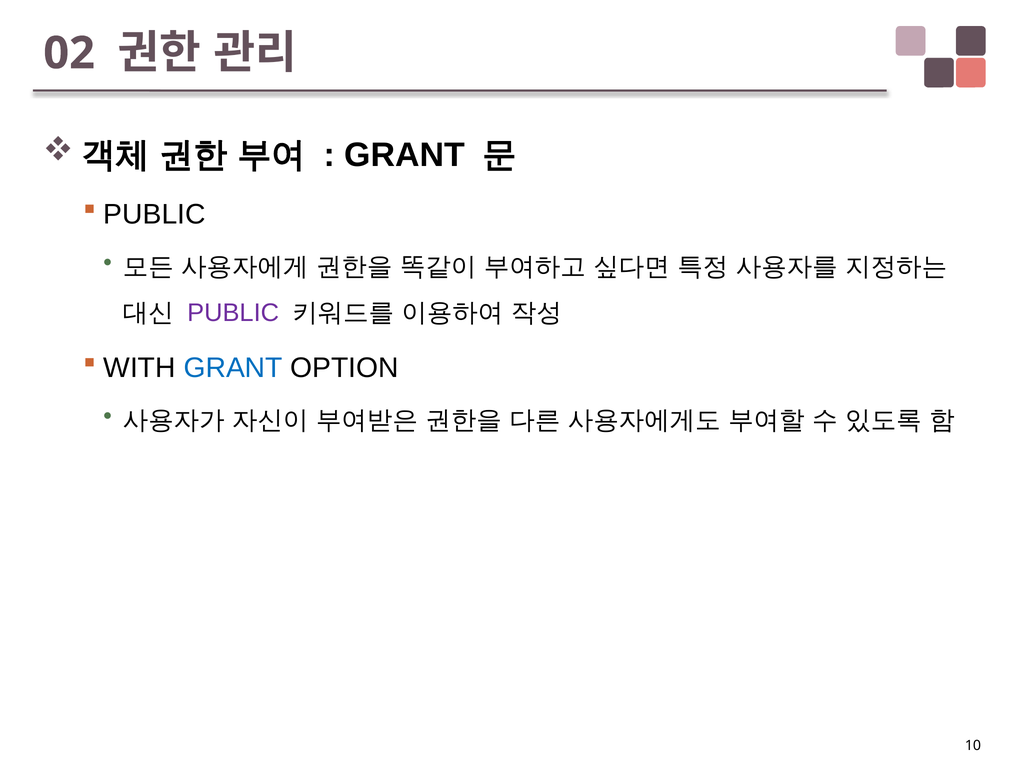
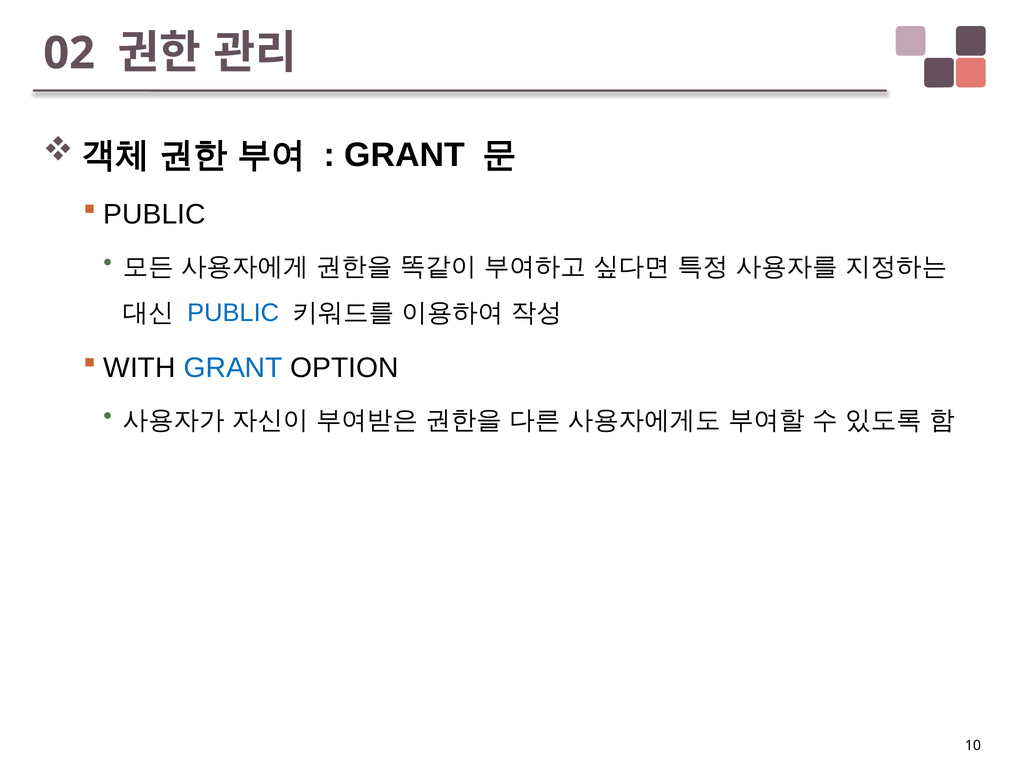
PUBLIC at (233, 313) colour: purple -> blue
